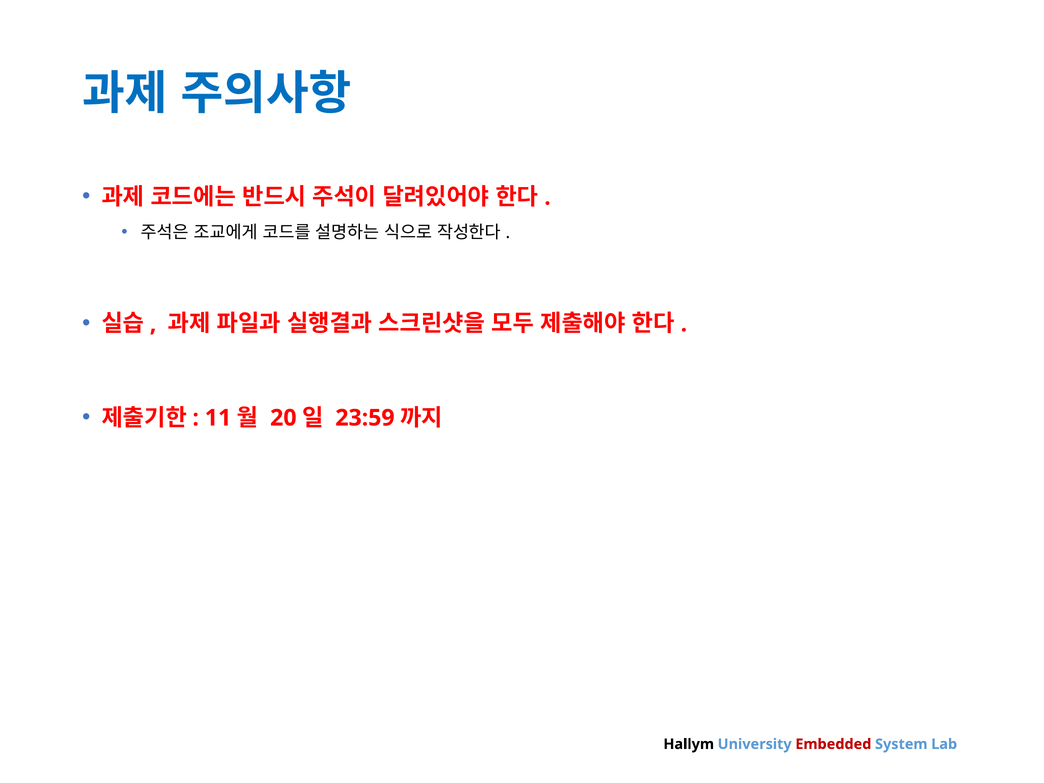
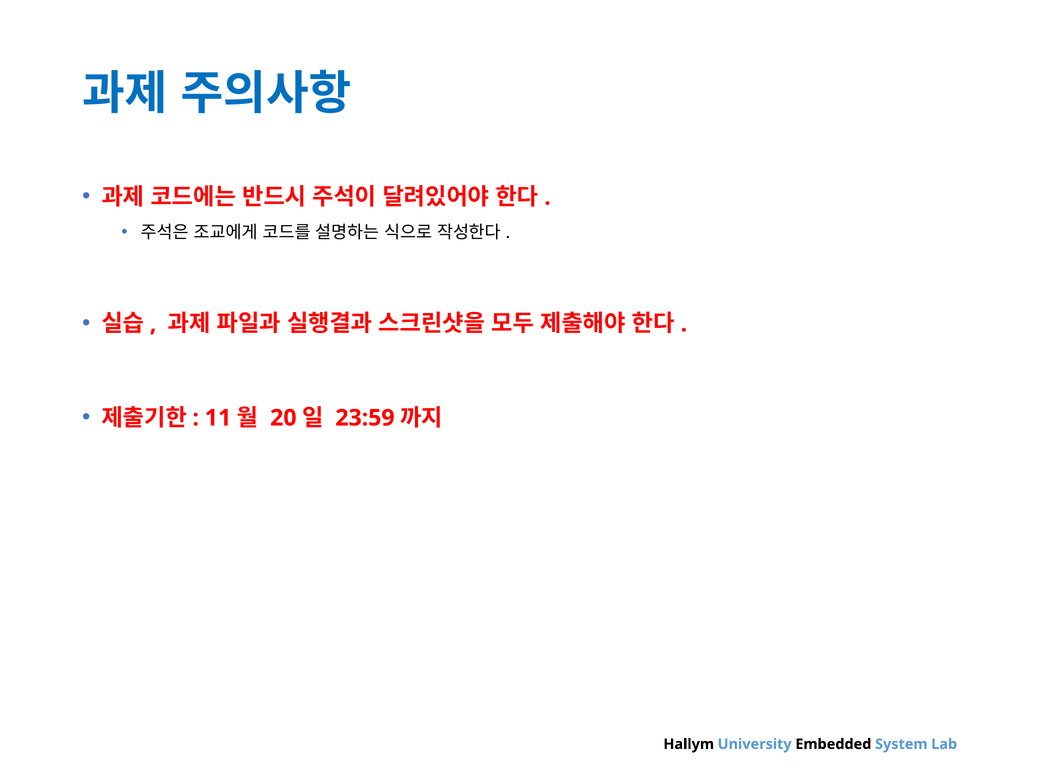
Embedded colour: red -> black
